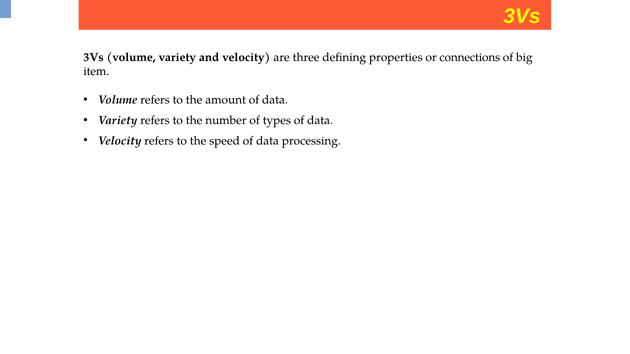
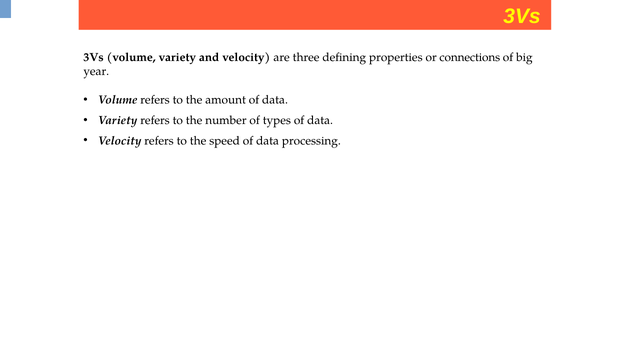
item: item -> year
